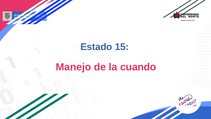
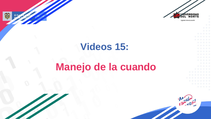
Estado: Estado -> Videos
